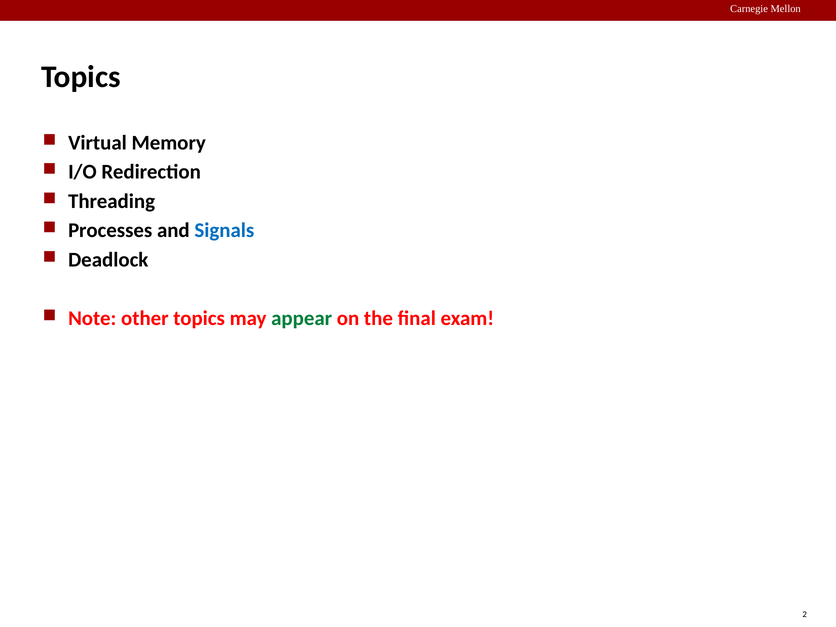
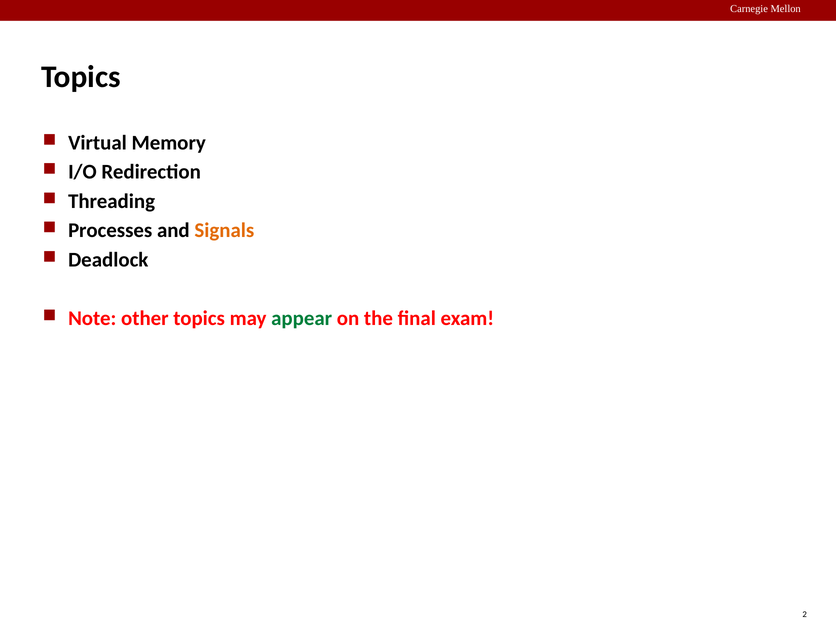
Signals colour: blue -> orange
